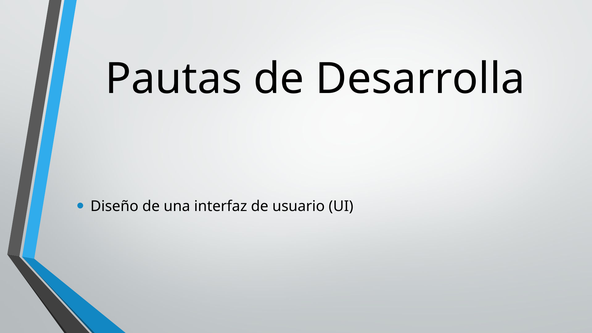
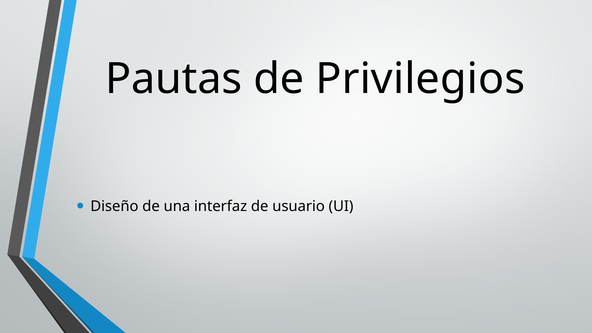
Desarrolla: Desarrolla -> Privilegios
